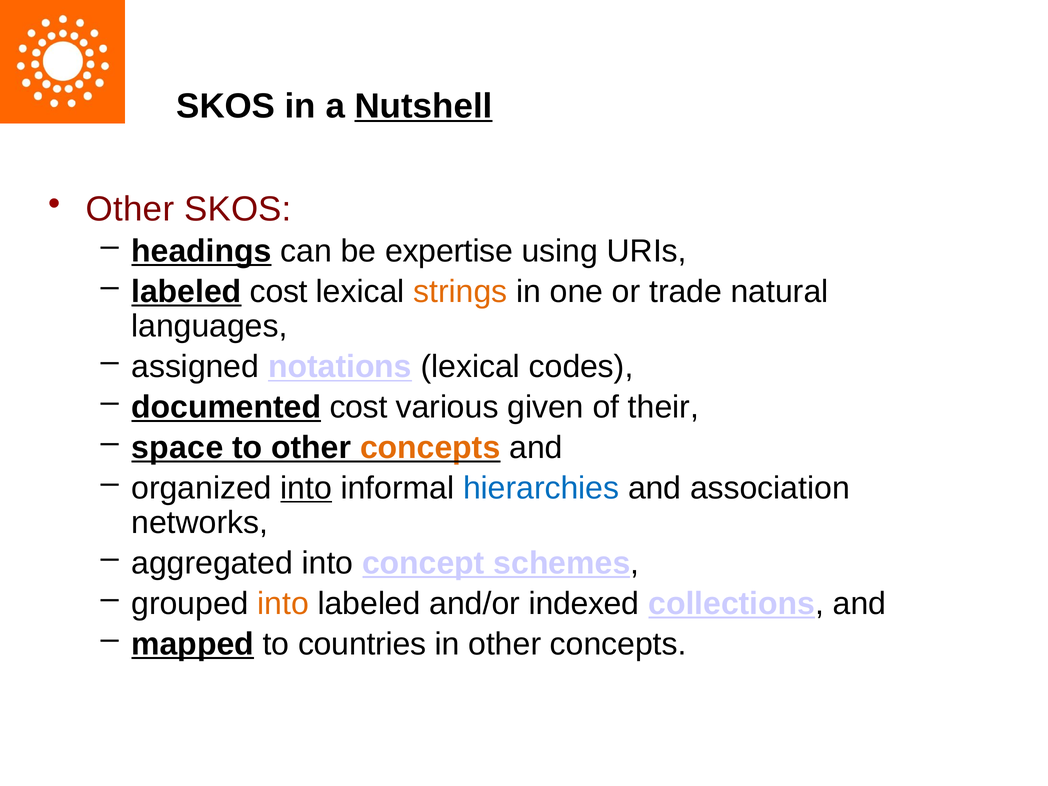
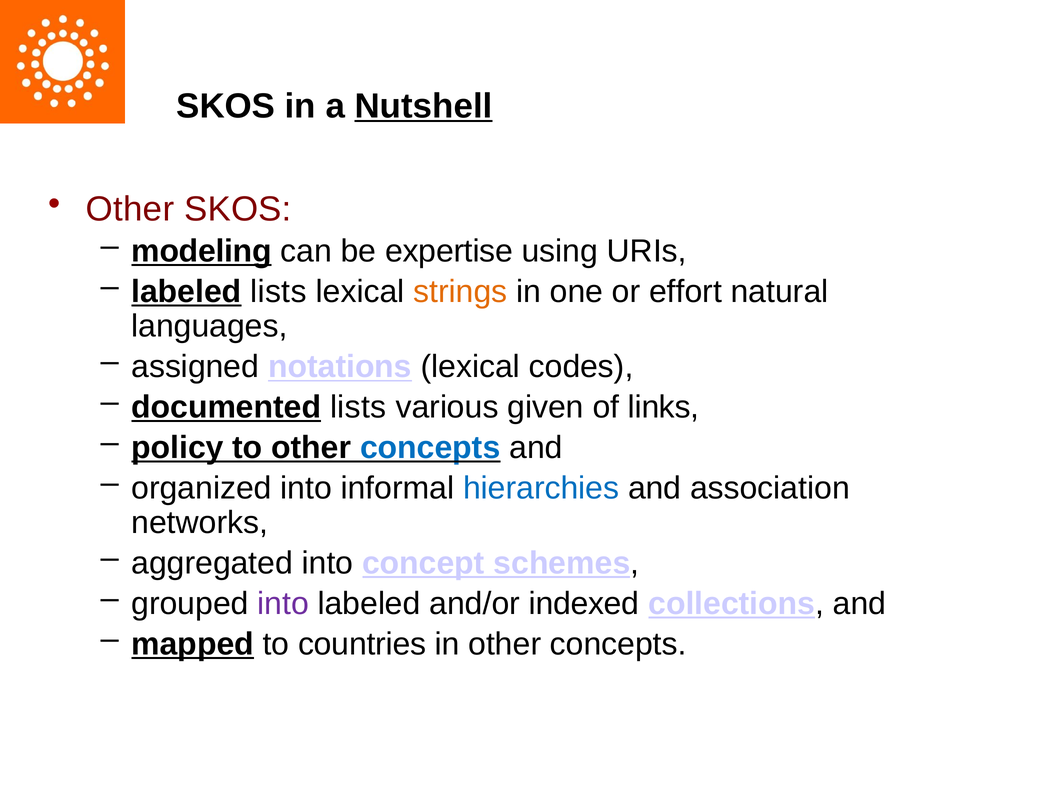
headings: headings -> modeling
labeled cost: cost -> lists
trade: trade -> effort
documented cost: cost -> lists
their: their -> links
space: space -> policy
concepts at (430, 448) colour: orange -> blue
into at (306, 488) underline: present -> none
into at (283, 604) colour: orange -> purple
